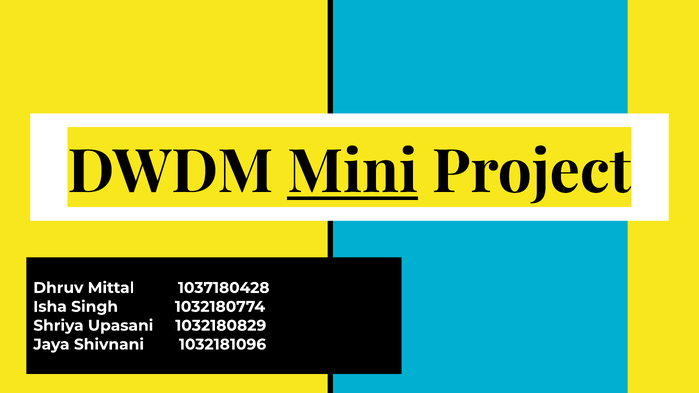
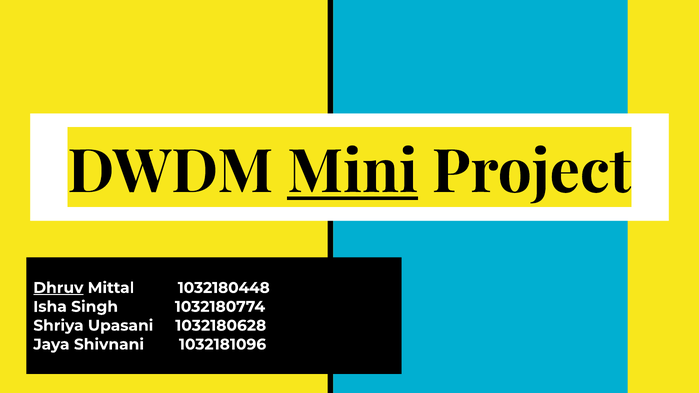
Dhruv underline: none -> present
1037180428: 1037180428 -> 1032180448
1032180829: 1032180829 -> 1032180628
